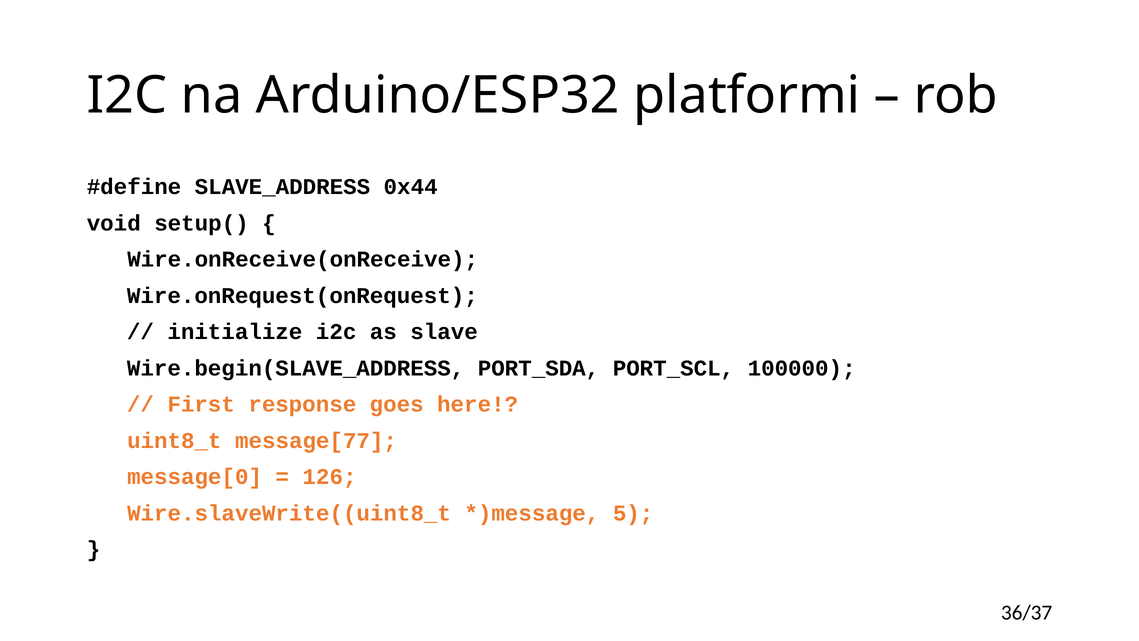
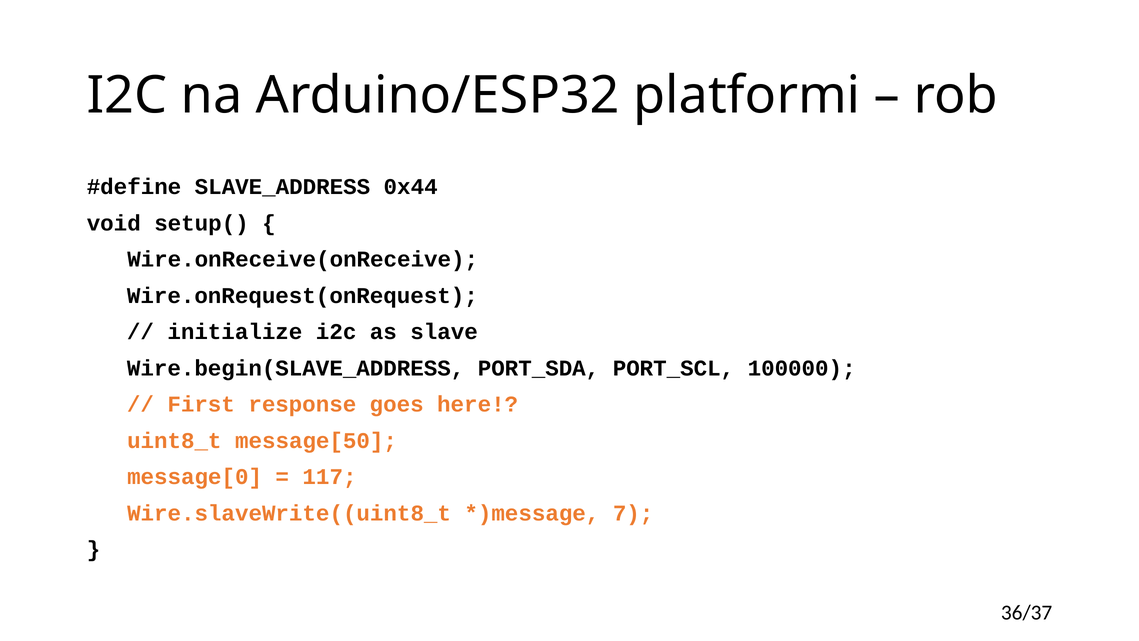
message[77: message[77 -> message[50
126: 126 -> 117
5: 5 -> 7
